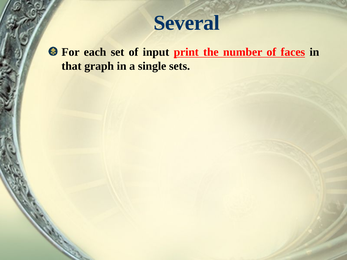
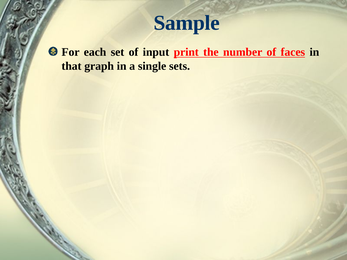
Several: Several -> Sample
